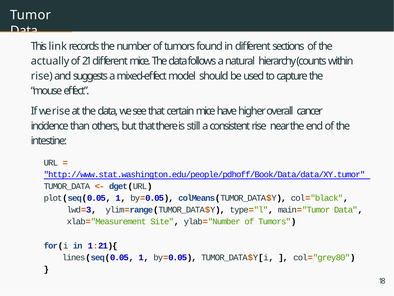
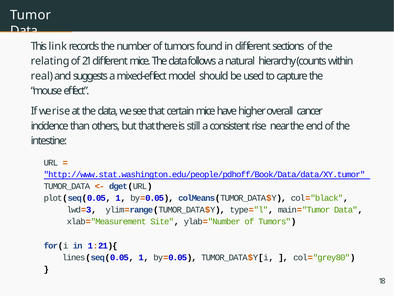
actually: actually -> relating
rise at (42, 76): rise -> real
